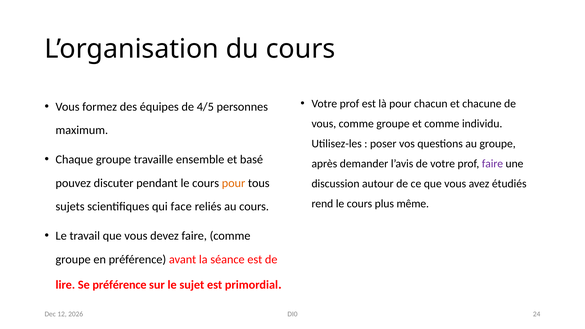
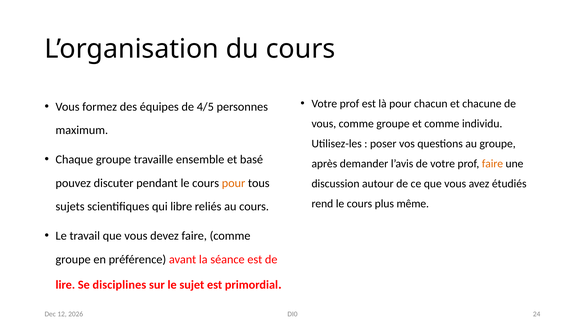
faire at (492, 164) colour: purple -> orange
face: face -> libre
Se préférence: préférence -> disciplines
